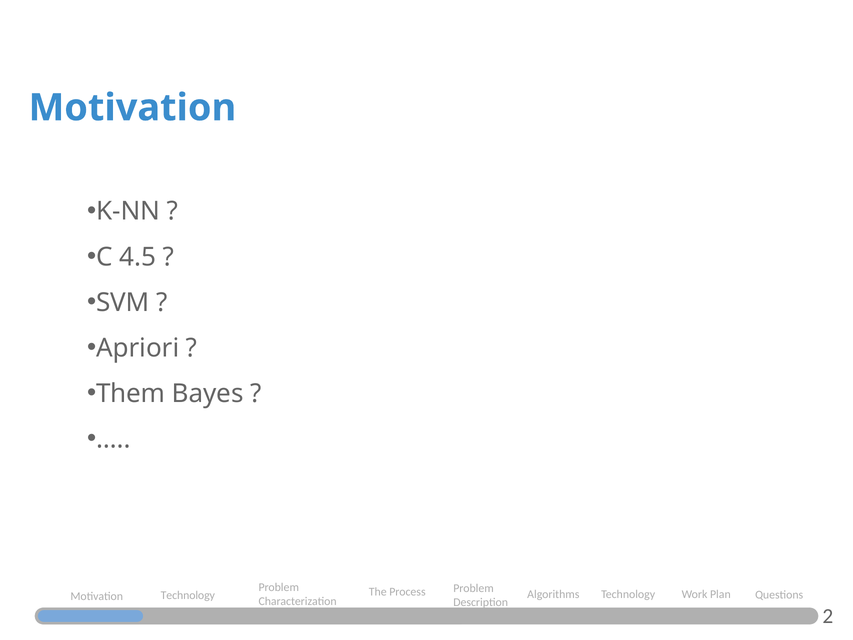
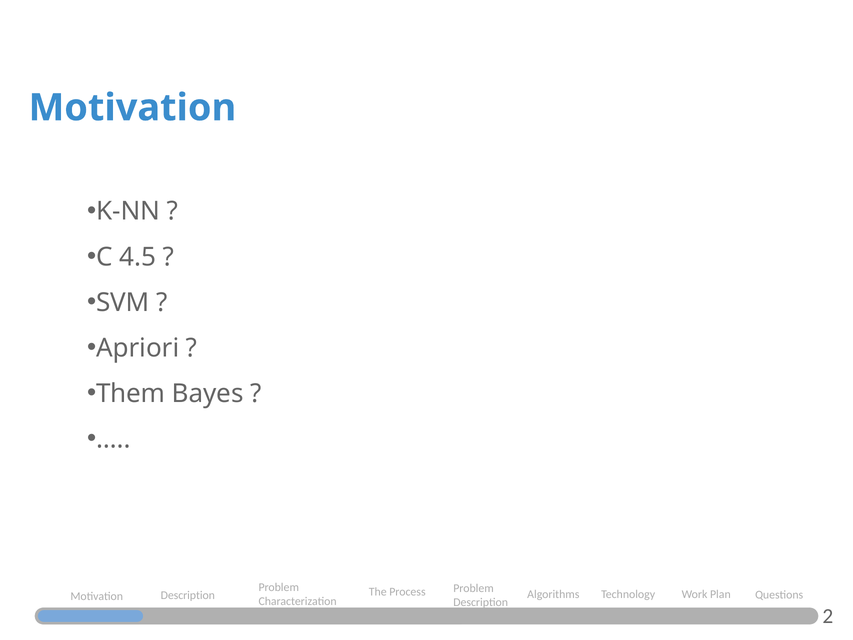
Motivation Technology: Technology -> Description
